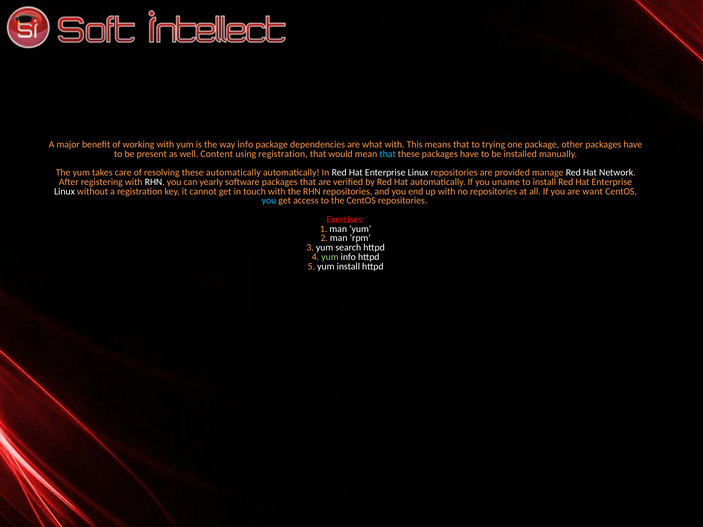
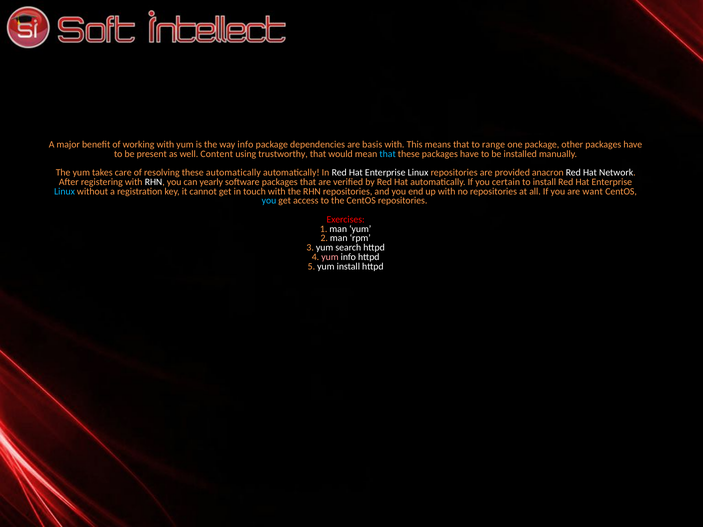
what: what -> basis
trying: trying -> range
using registration: registration -> trustworthy
manage: manage -> anacron
uname: uname -> certain
Linux at (65, 191) colour: white -> light blue
yum at (330, 257) colour: light green -> pink
